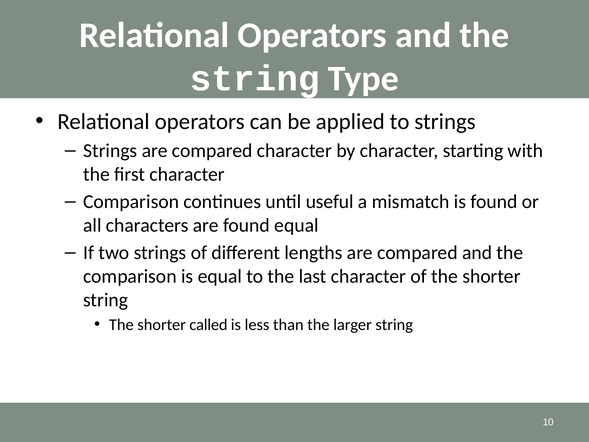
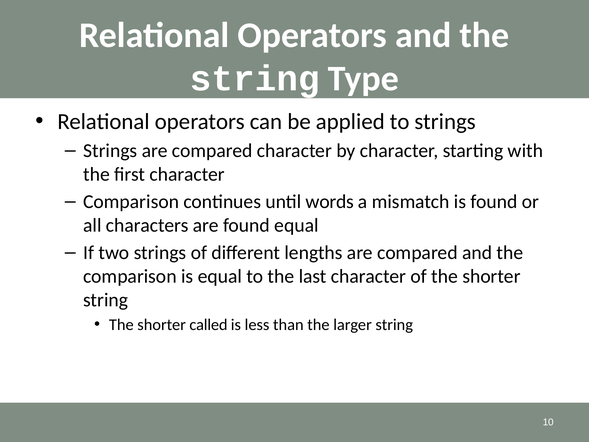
useful: useful -> words
